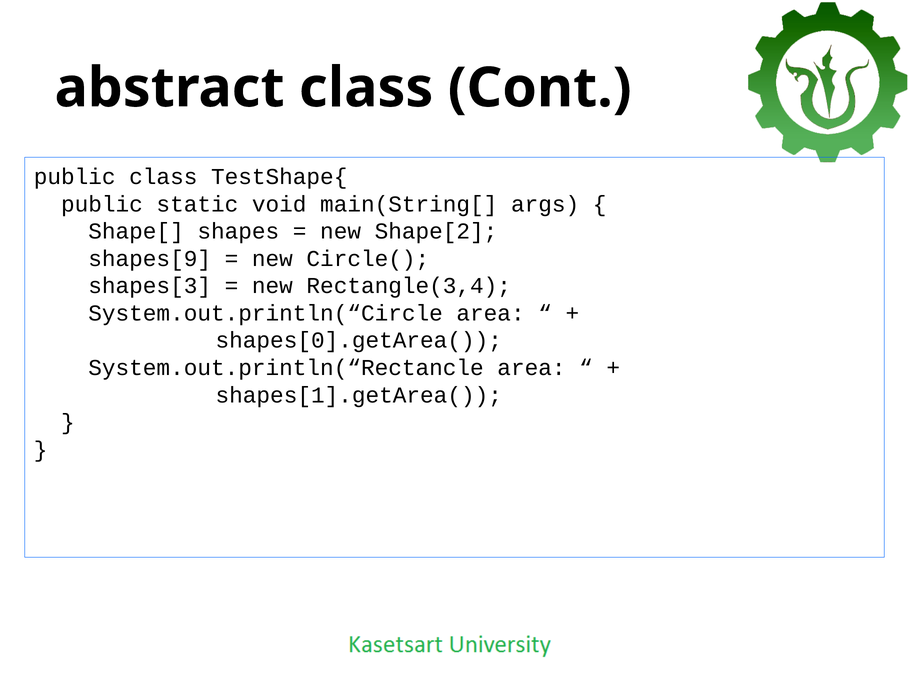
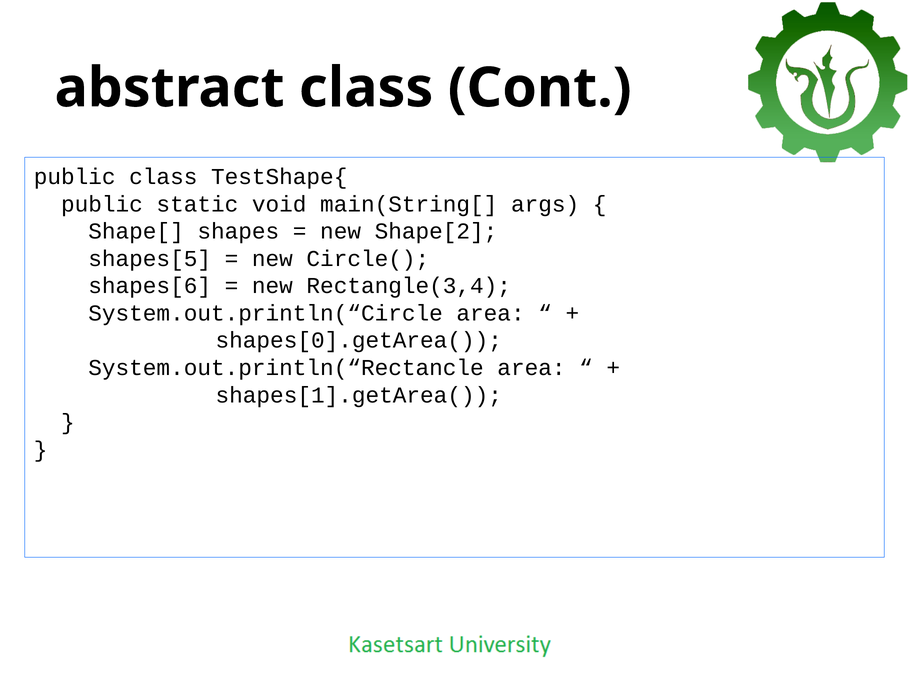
shapes[9: shapes[9 -> shapes[5
shapes[3: shapes[3 -> shapes[6
